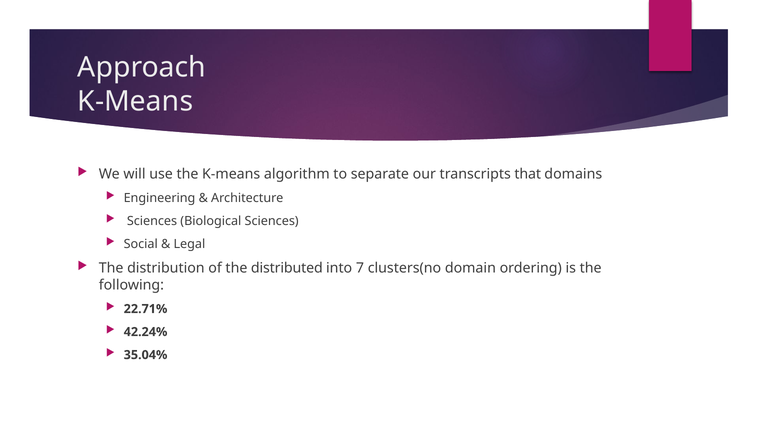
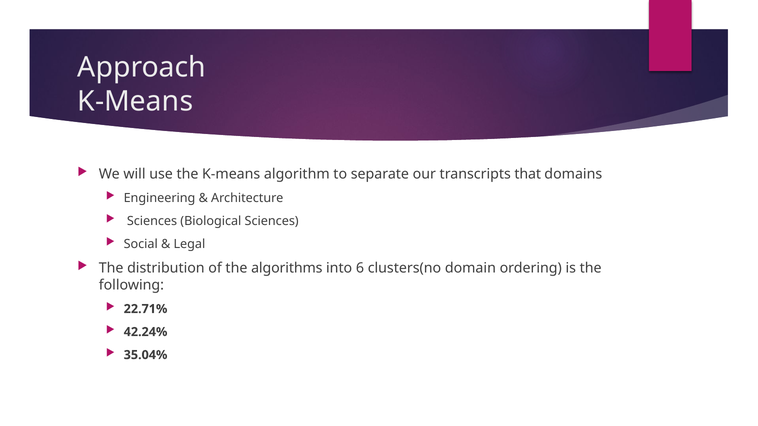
distributed: distributed -> algorithms
7: 7 -> 6
